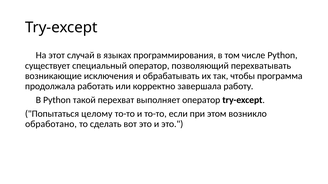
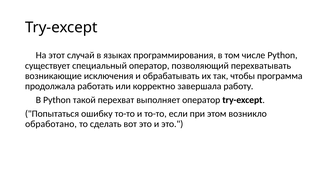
целому: целому -> ошибку
